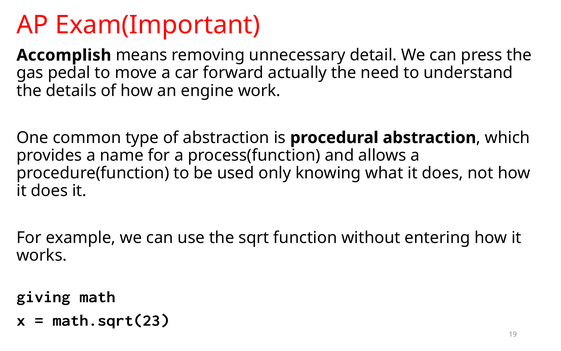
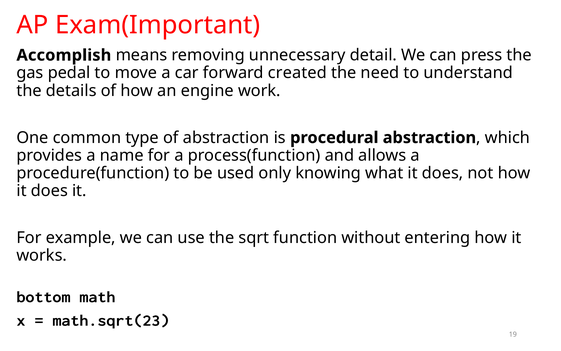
actually: actually -> created
giving: giving -> bottom
